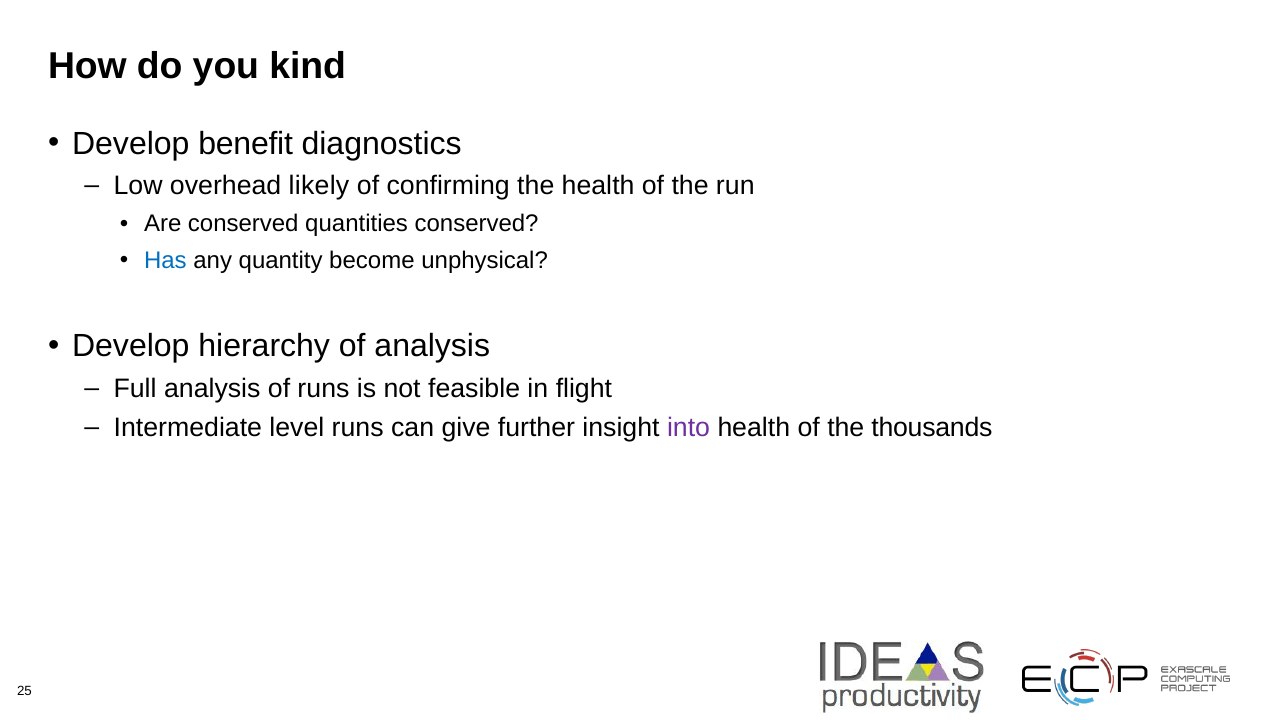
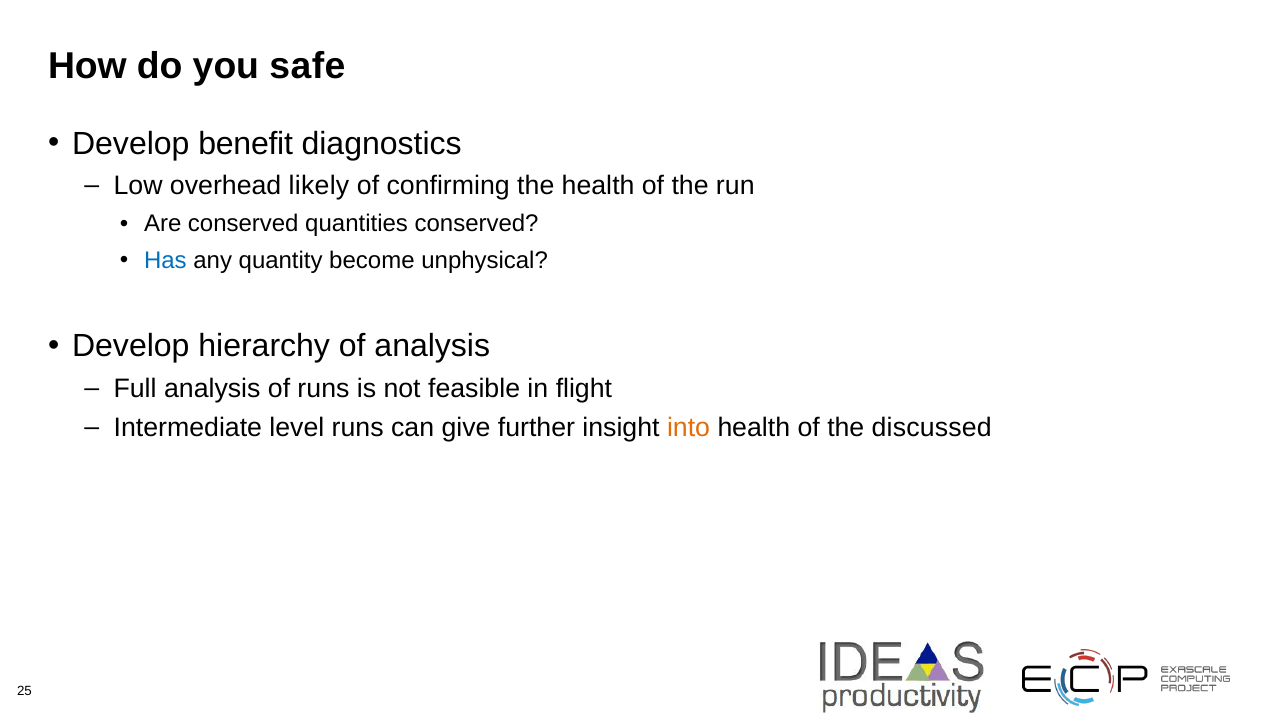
kind: kind -> safe
into colour: purple -> orange
thousands: thousands -> discussed
